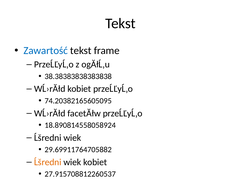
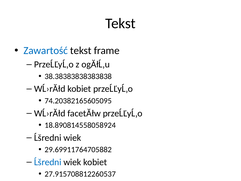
Ĺšredni at (48, 162) colour: orange -> blue
